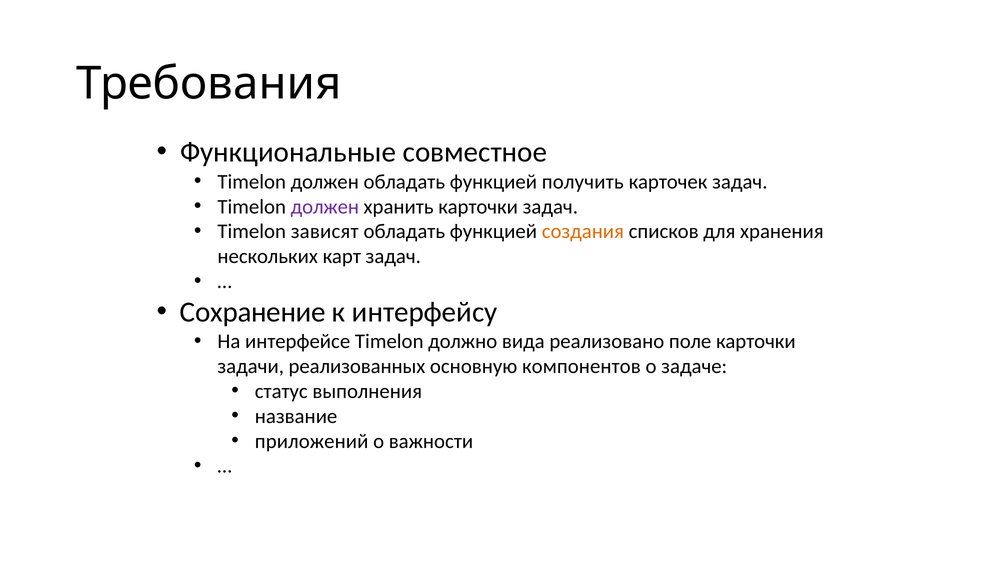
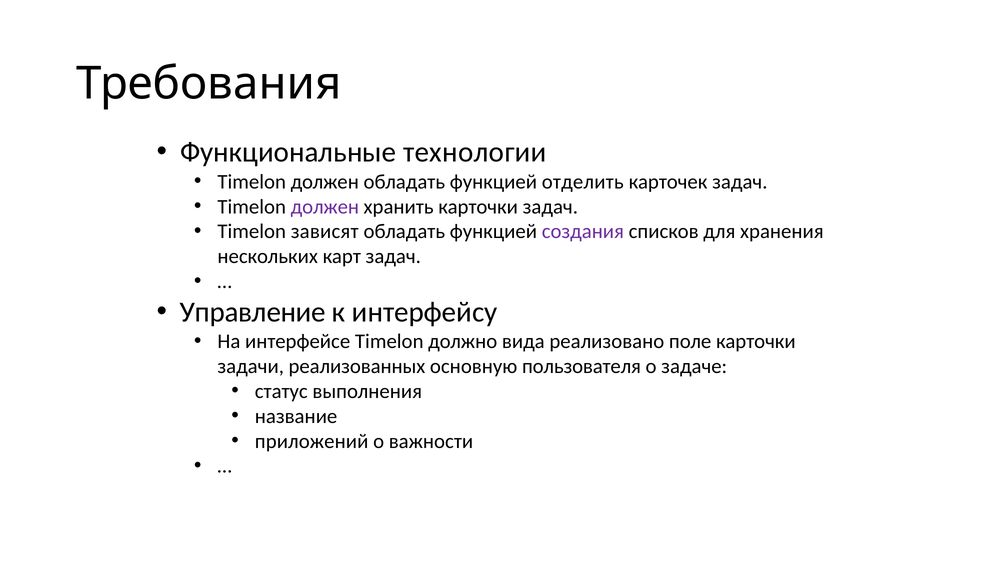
совместное: совместное -> технологии
получить: получить -> отделить
создания colour: orange -> purple
Сохранение: Сохранение -> Управление
компонентов: компонентов -> пользователя
